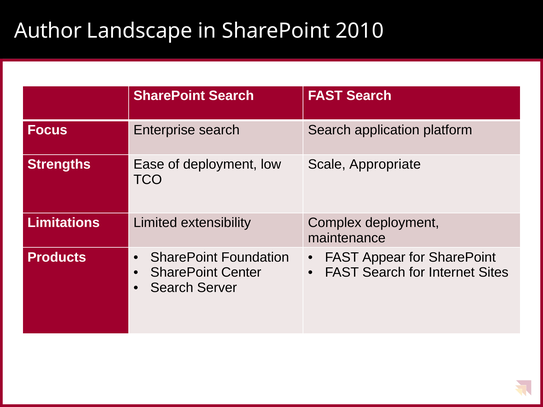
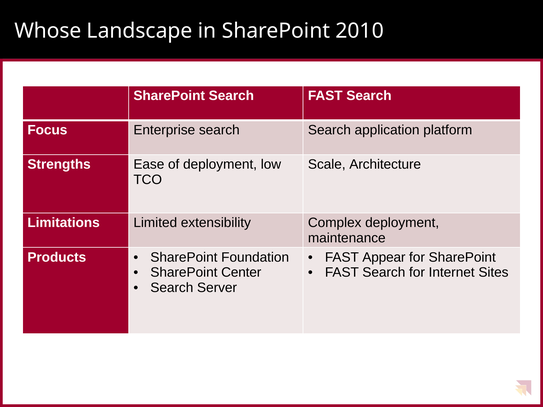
Author: Author -> Whose
Appropriate: Appropriate -> Architecture
